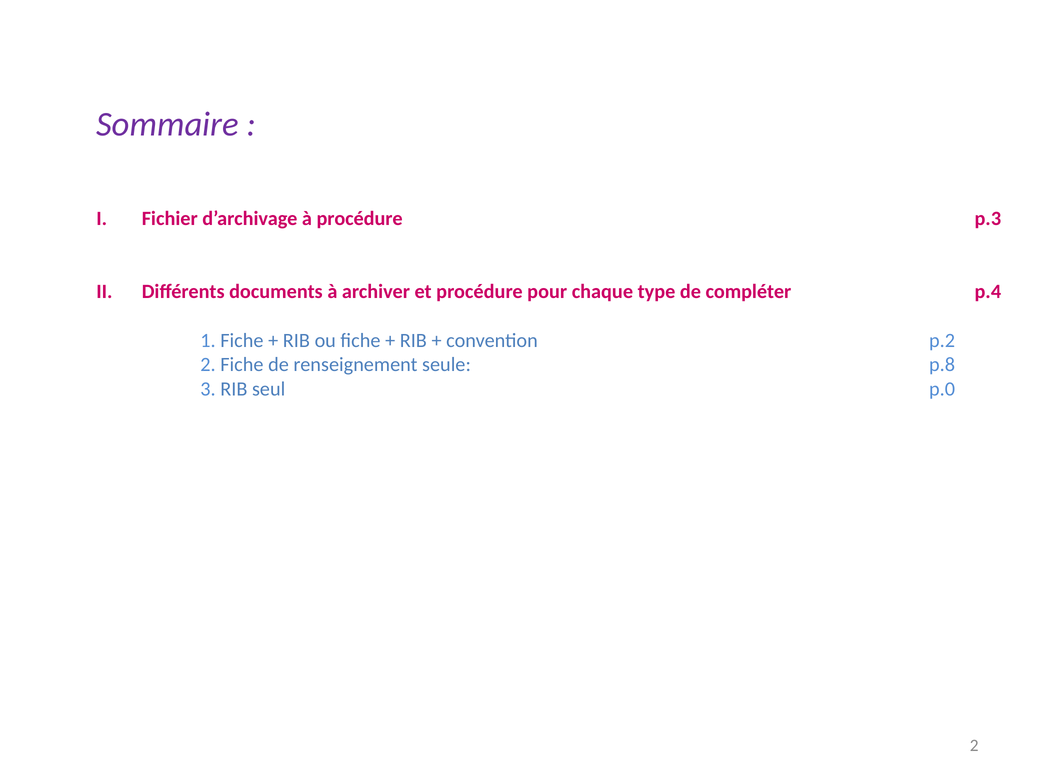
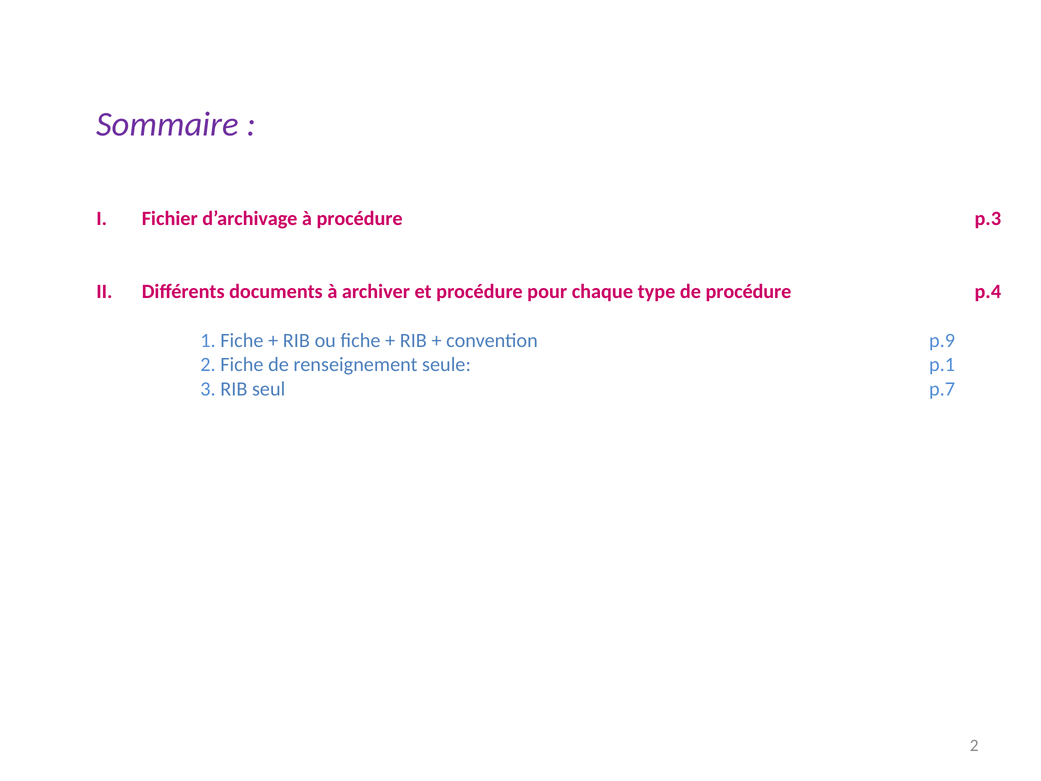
de compléter: compléter -> procédure
p.2: p.2 -> p.9
p.8: p.8 -> p.1
p.0: p.0 -> p.7
